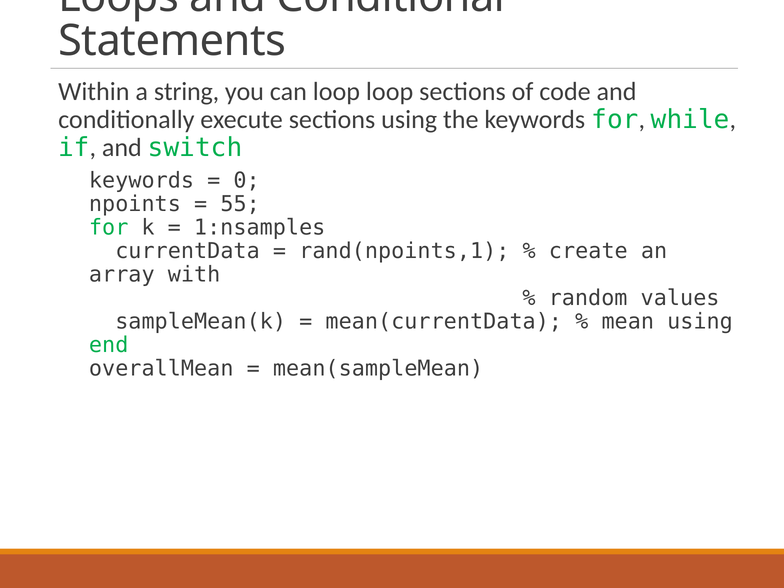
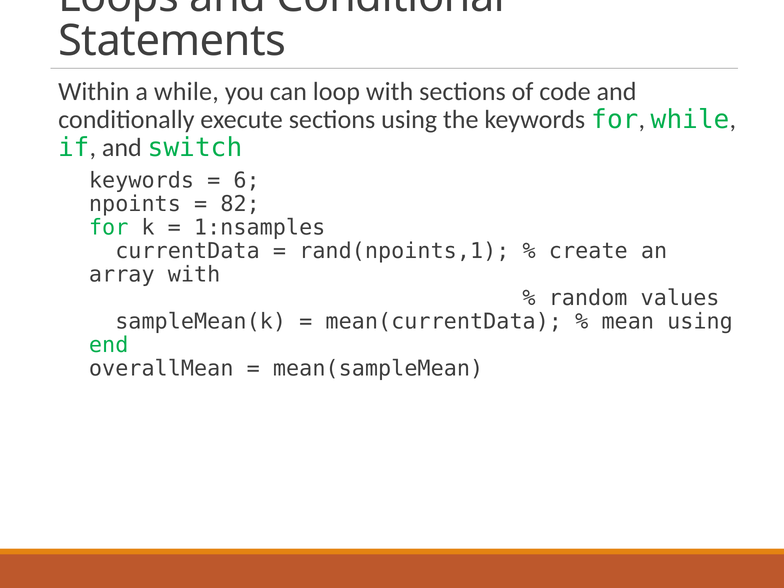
a string: string -> while
loop loop: loop -> with
0: 0 -> 6
55: 55 -> 82
